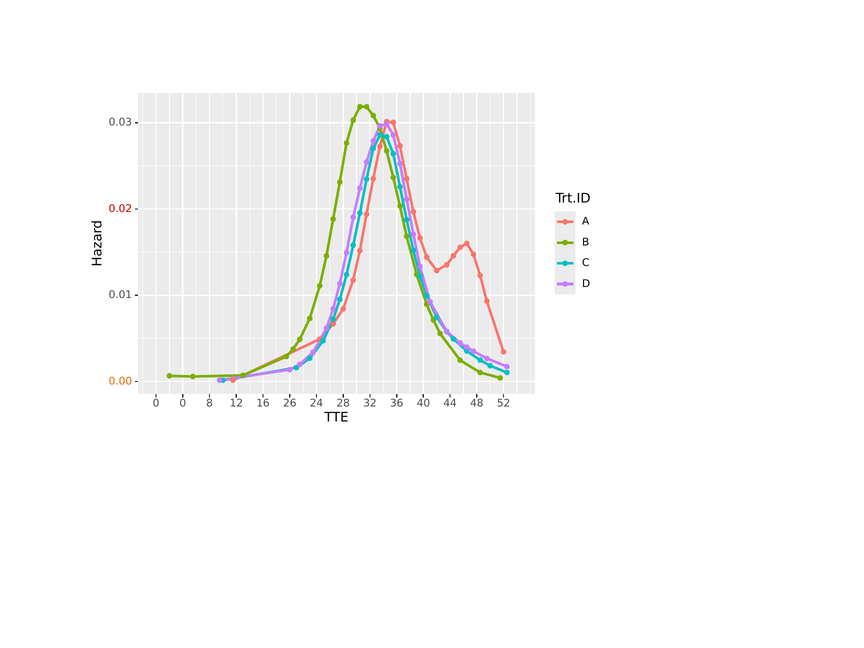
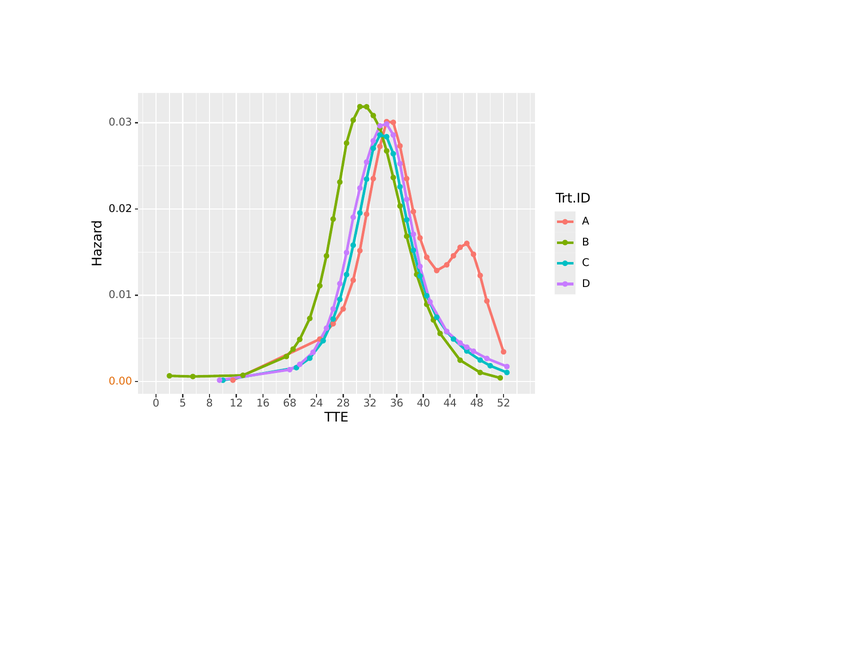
0.02 colour: red -> black
0 0: 0 -> 5
26: 26 -> 68
